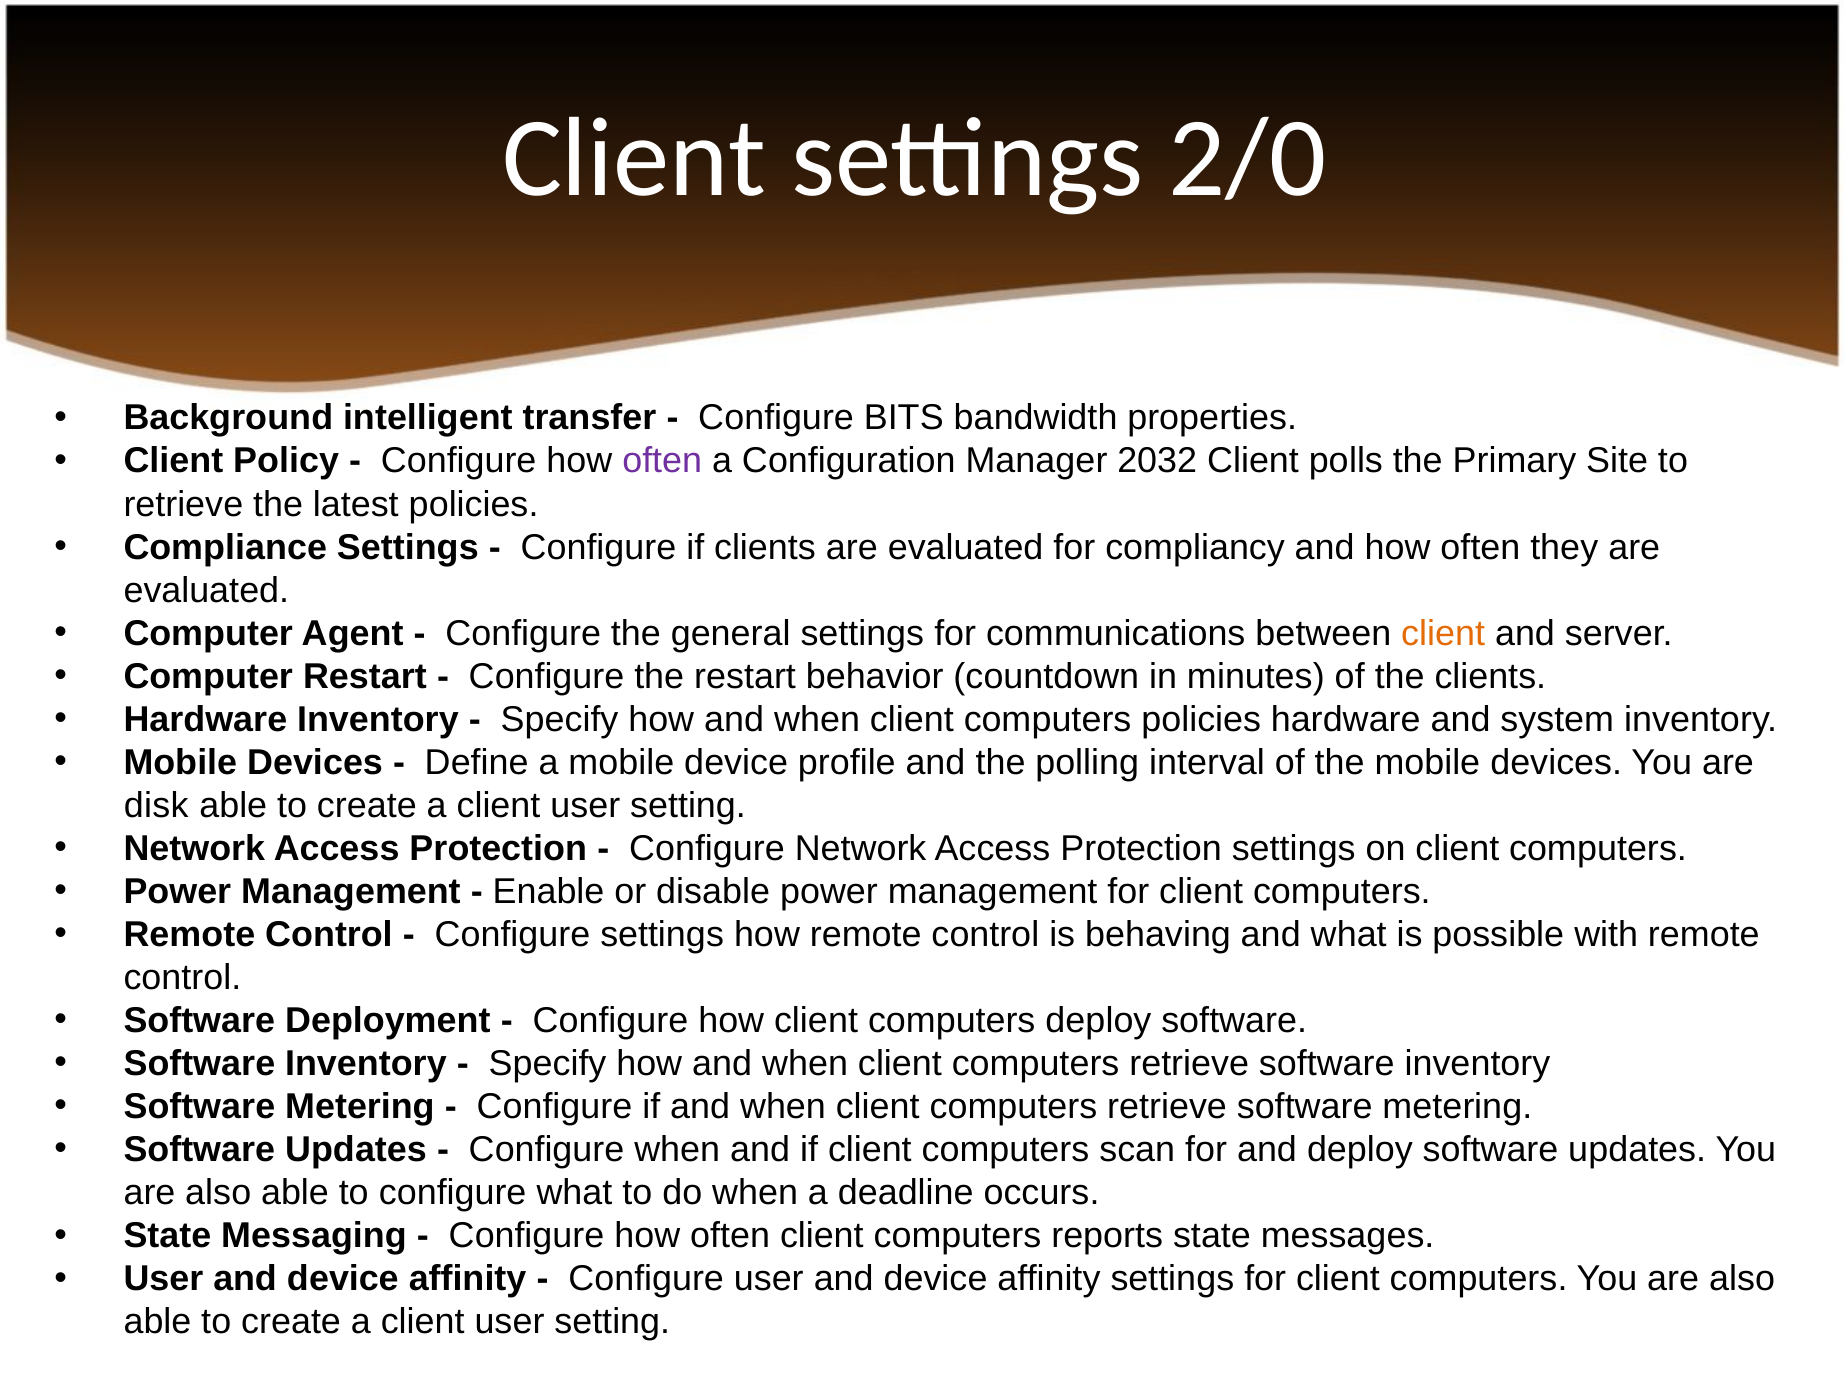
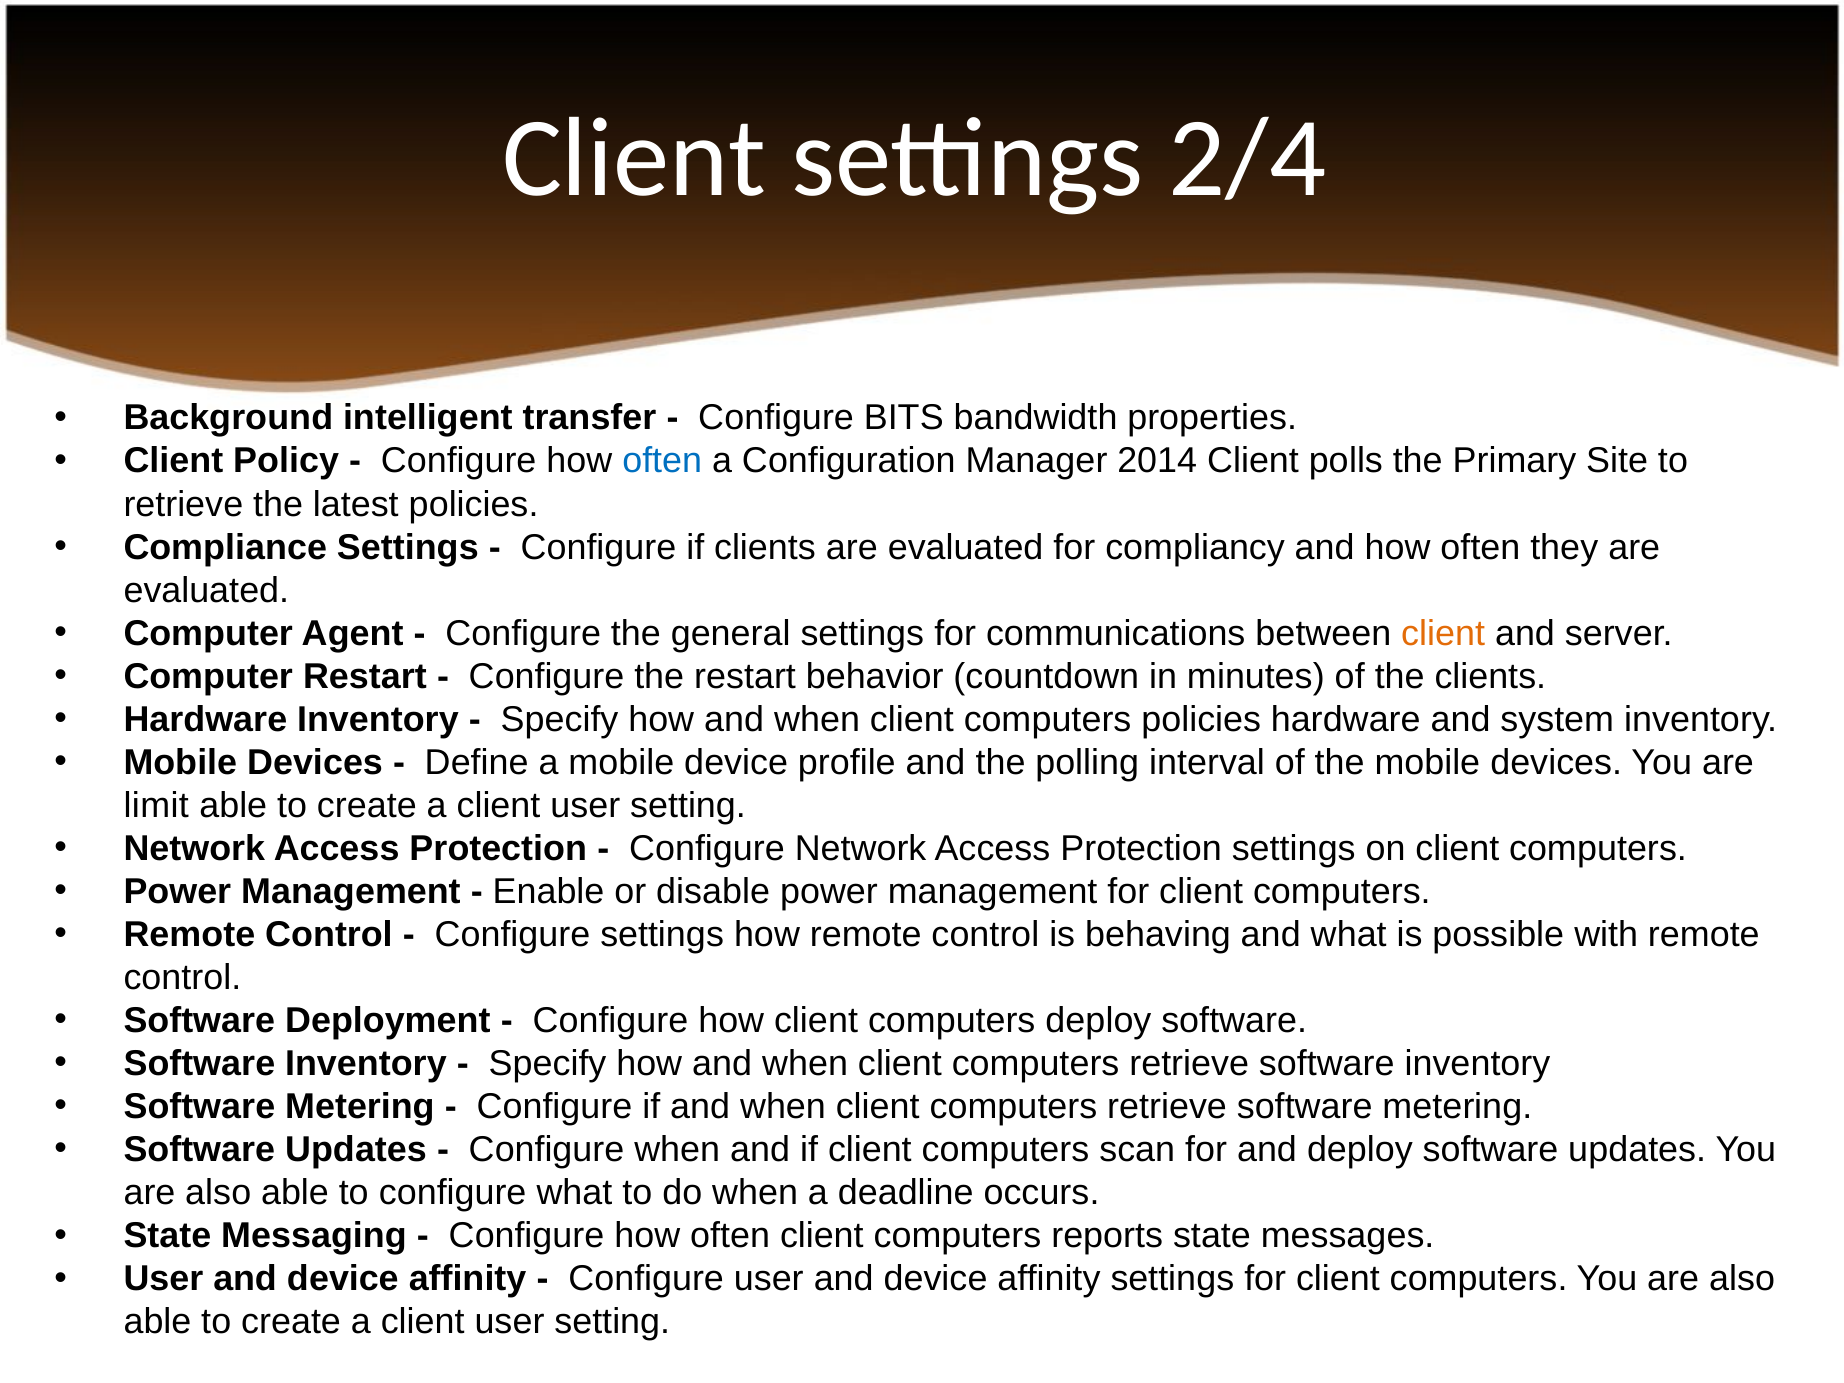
2/0: 2/0 -> 2/4
often at (662, 461) colour: purple -> blue
2032: 2032 -> 2014
disk: disk -> limit
